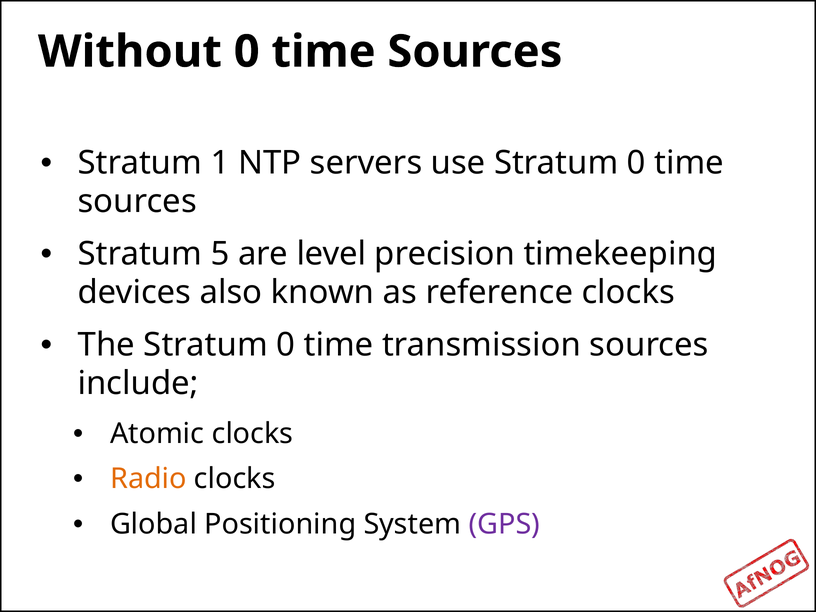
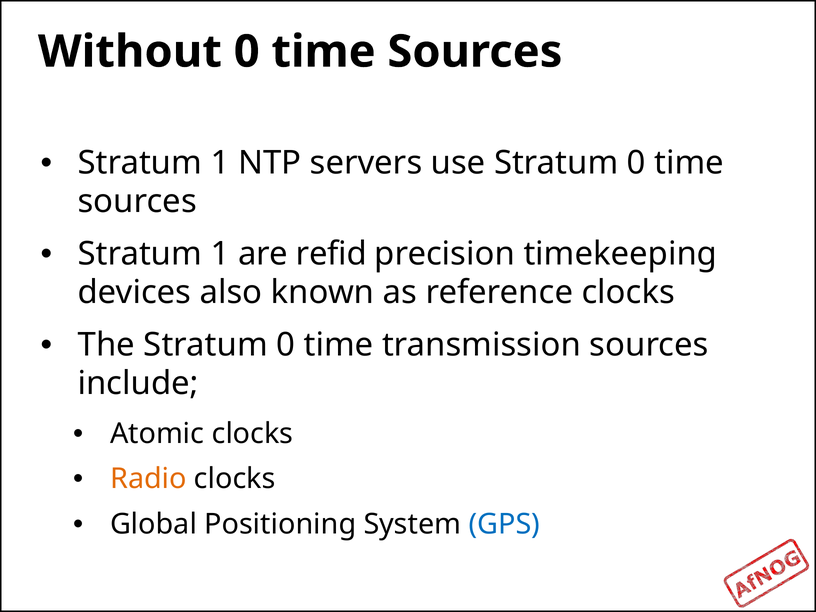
5 at (220, 254): 5 -> 1
level: level -> refid
GPS colour: purple -> blue
